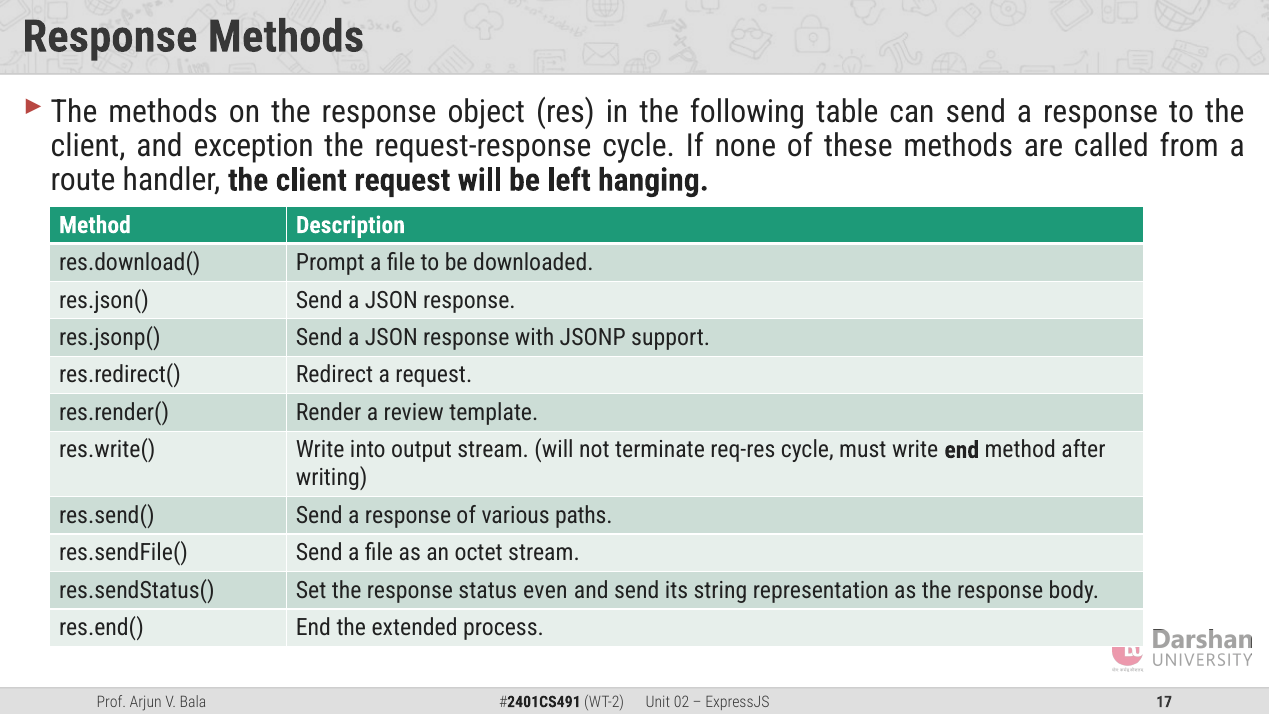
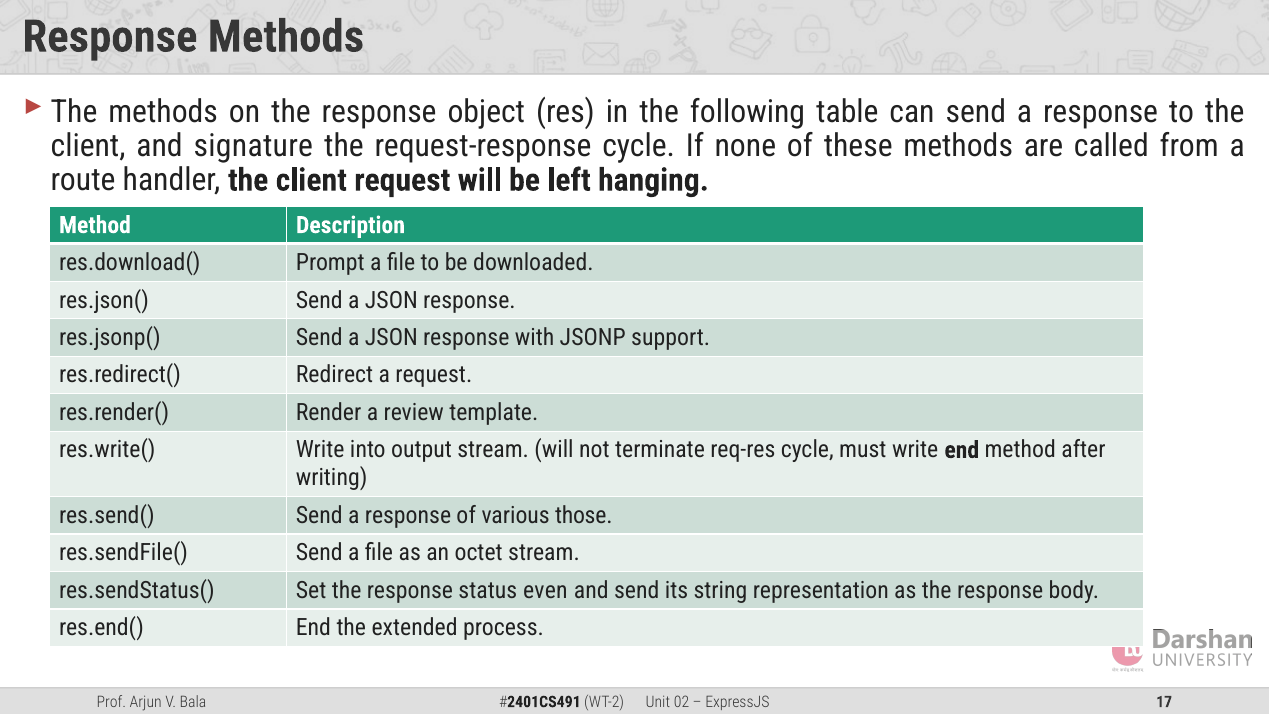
exception: exception -> signature
paths: paths -> those
